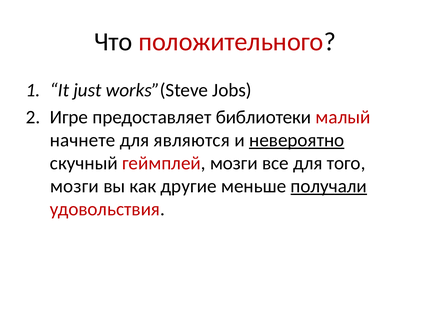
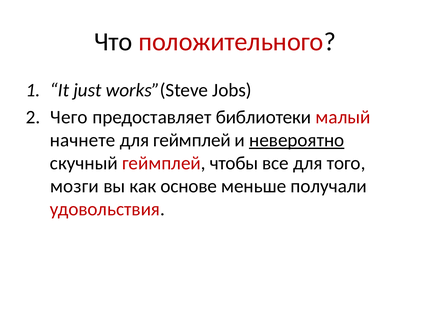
Игре: Игре -> Чего
для являются: являются -> геймплей
геймплей мозги: мозги -> чтобы
другие: другие -> основе
получали underline: present -> none
